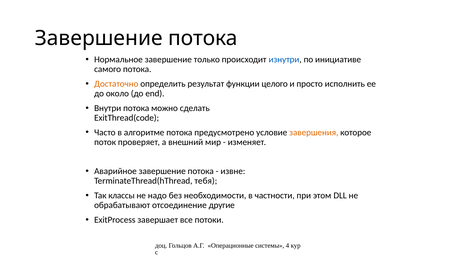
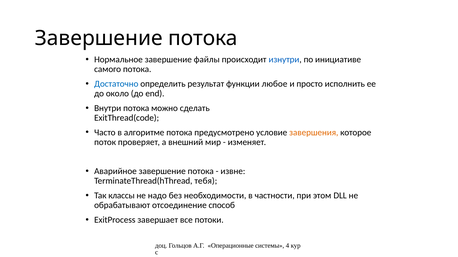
только: только -> файлы
Достаточно colour: orange -> blue
целого: целого -> любое
другие: другие -> способ
